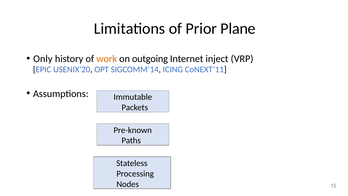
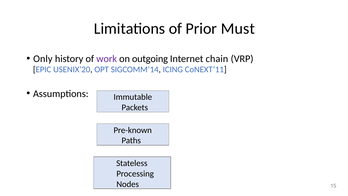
Plane: Plane -> Must
work colour: orange -> purple
inject: inject -> chain
